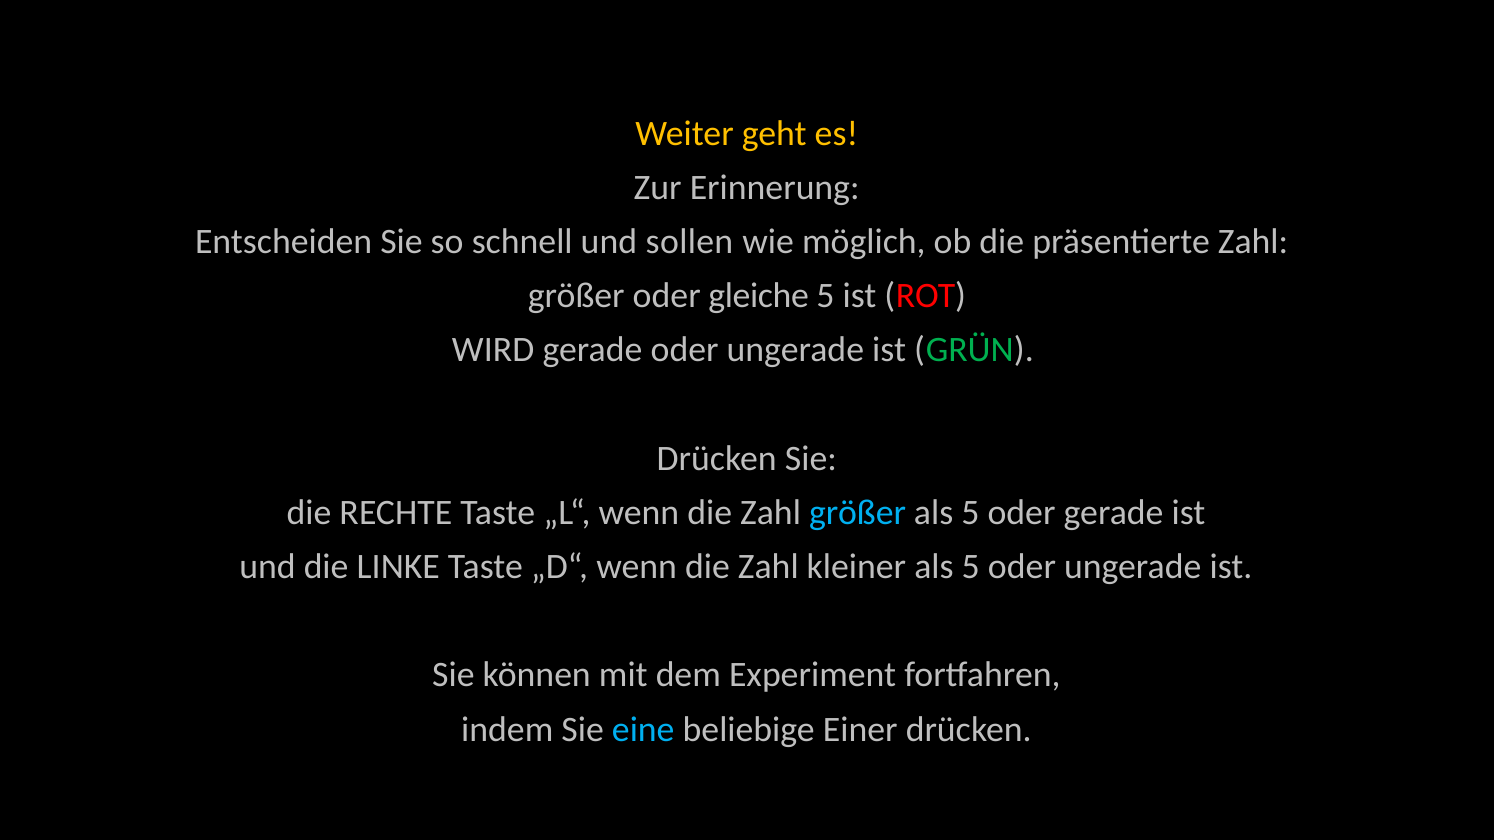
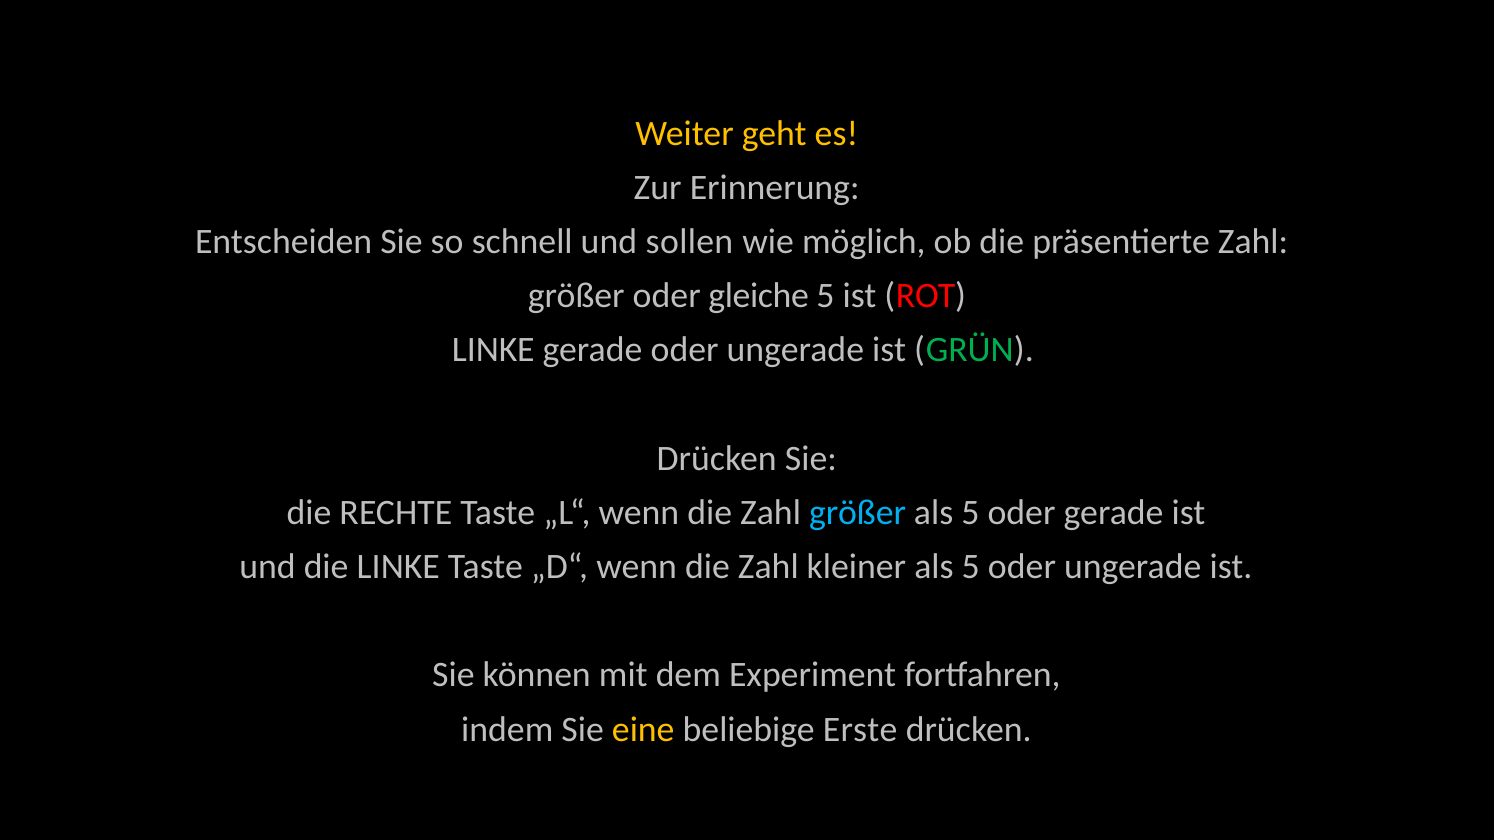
WIRD at (493, 350): WIRD -> LINKE
eine colour: light blue -> yellow
Einer: Einer -> Erste
